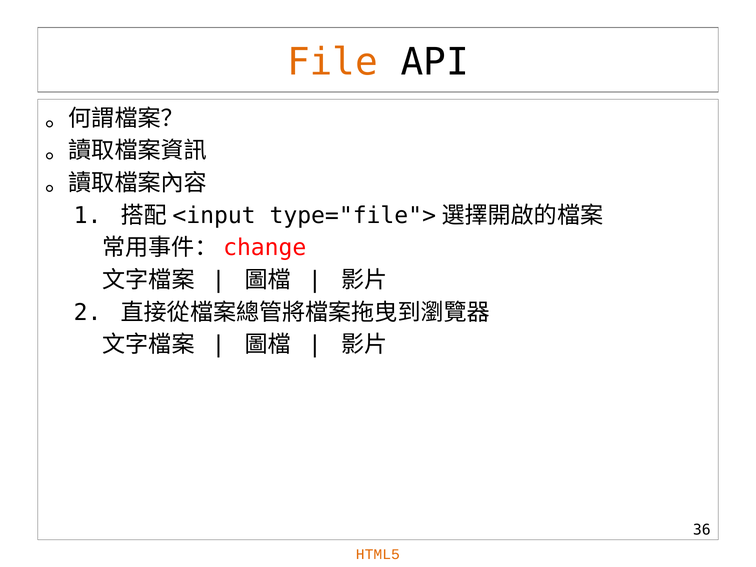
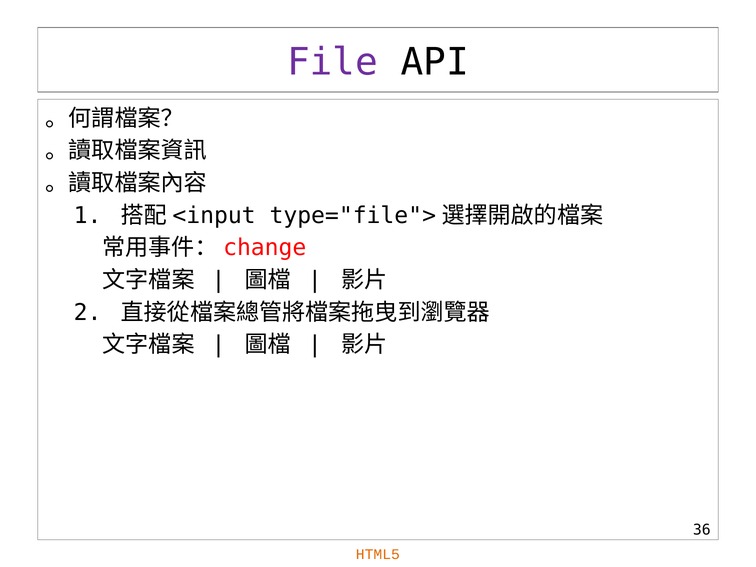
File colour: orange -> purple
